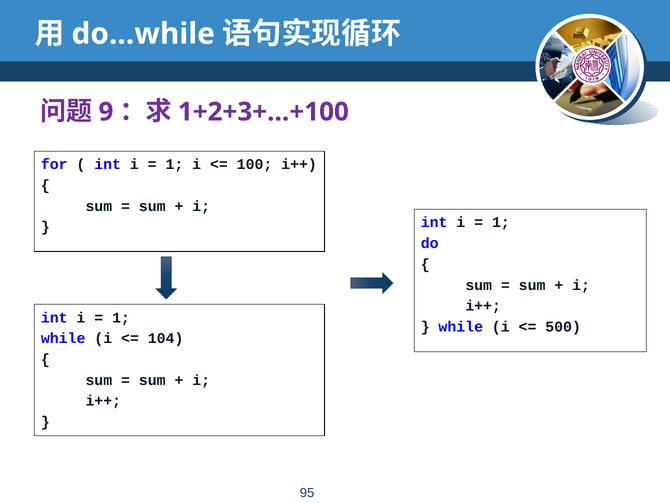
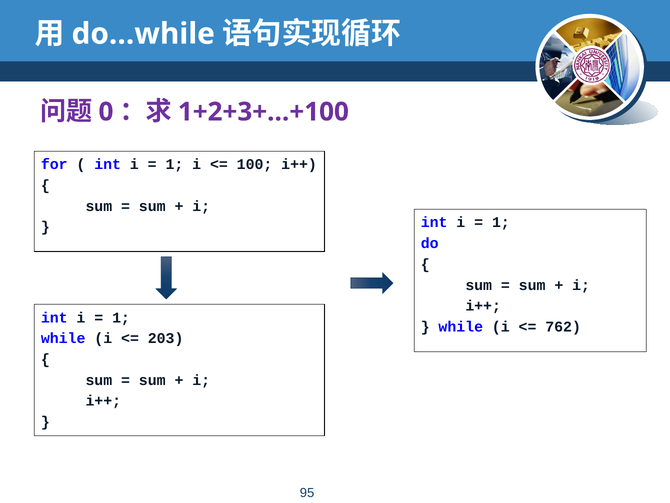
9: 9 -> 0
500: 500 -> 762
104: 104 -> 203
